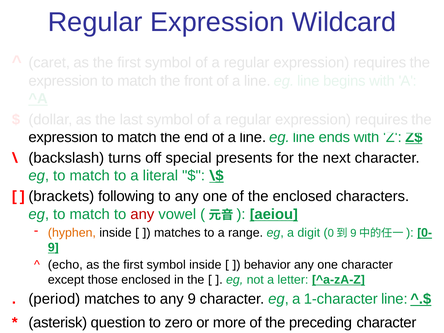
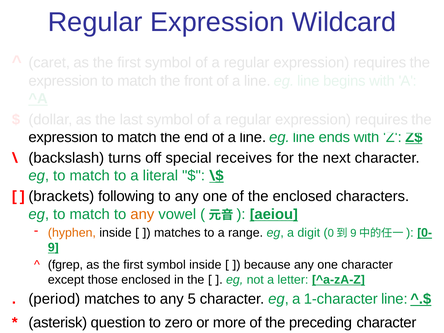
presents: presents -> receives
any at (142, 214) colour: red -> orange
echo: echo -> fgrep
behavior: behavior -> because
any 9: 9 -> 5
